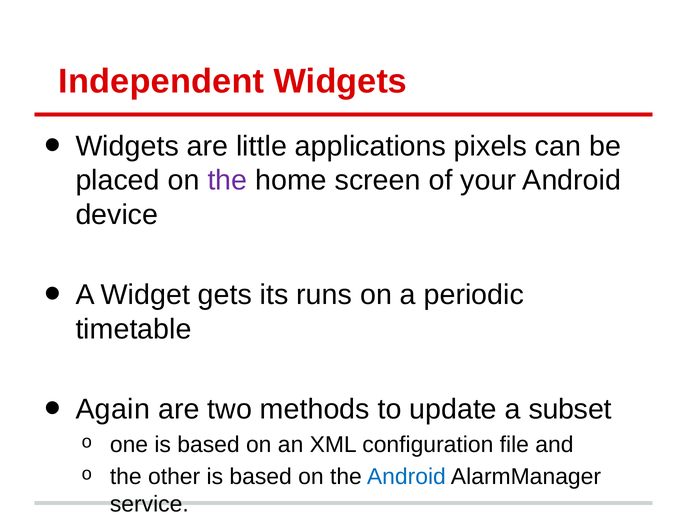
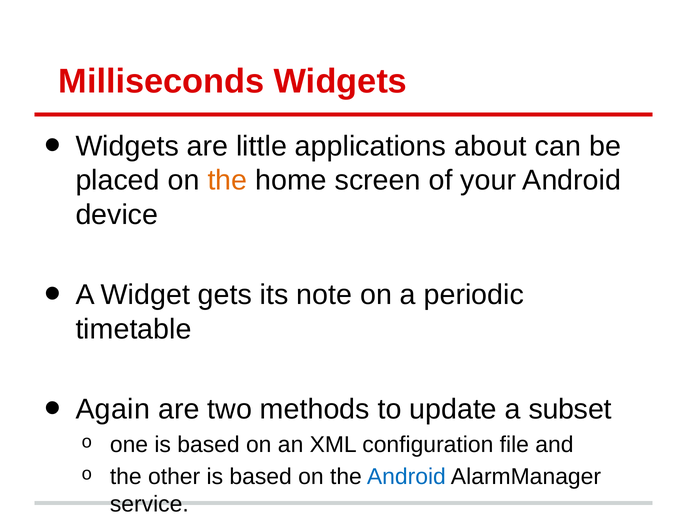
Independent: Independent -> Milliseconds
pixels: pixels -> about
the at (227, 181) colour: purple -> orange
runs: runs -> note
